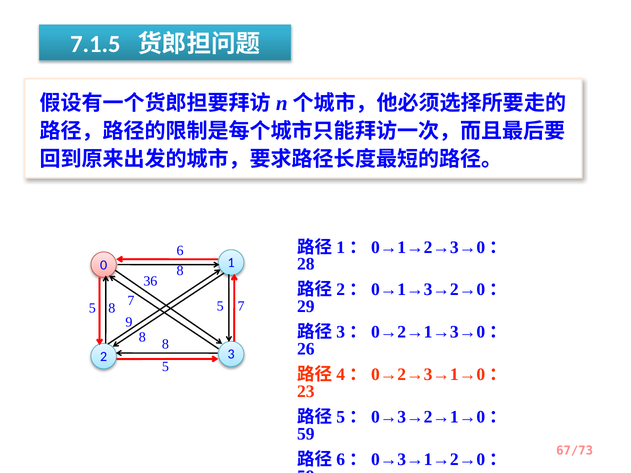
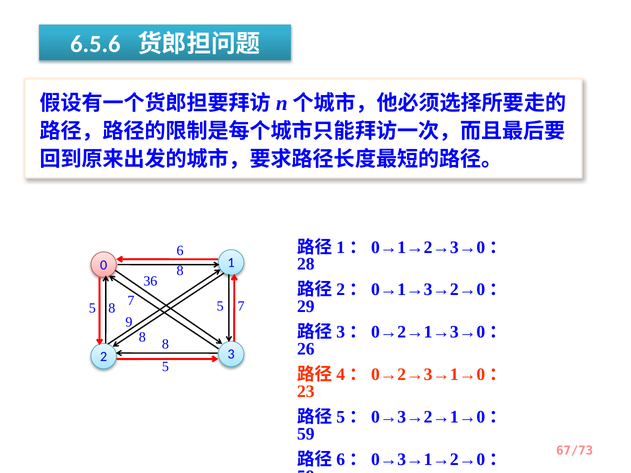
7.1.5: 7.1.5 -> 6.5.6
